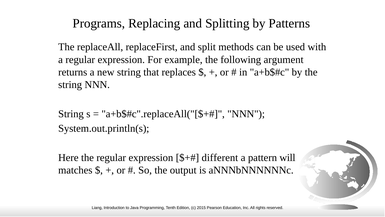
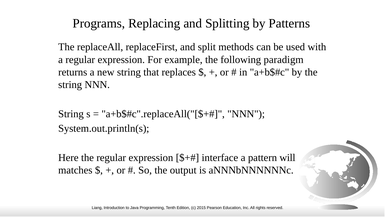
argument: argument -> paradigm
different: different -> interface
